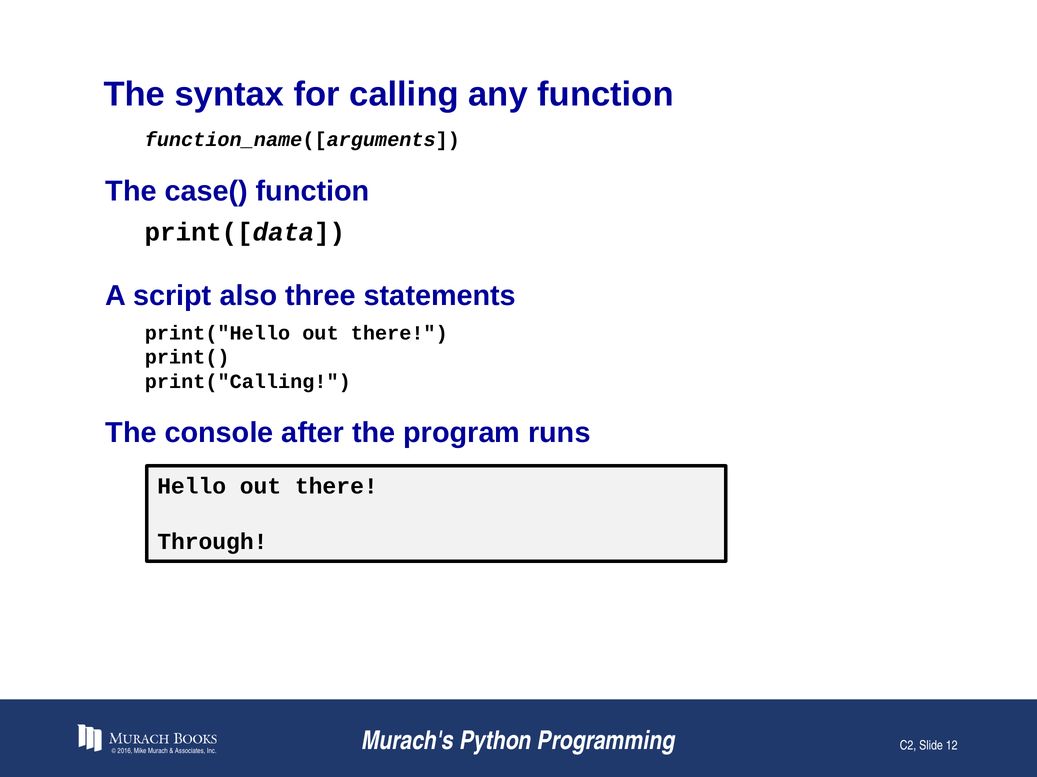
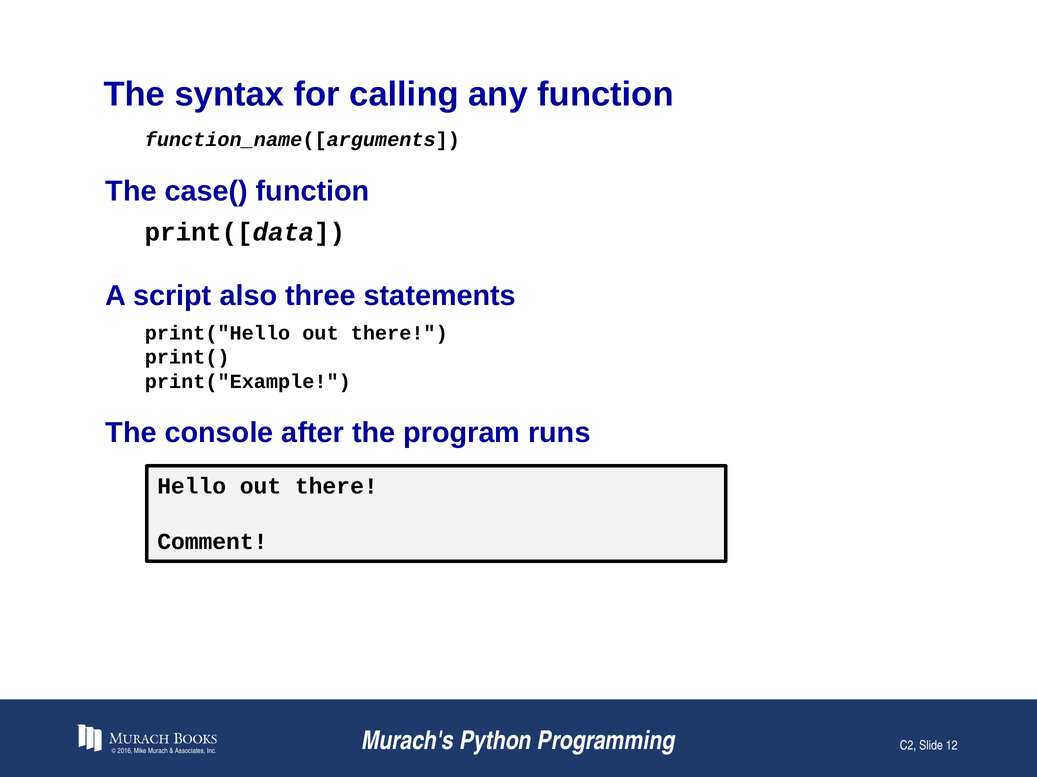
print("Calling: print("Calling -> print("Example
Through: Through -> Comment
